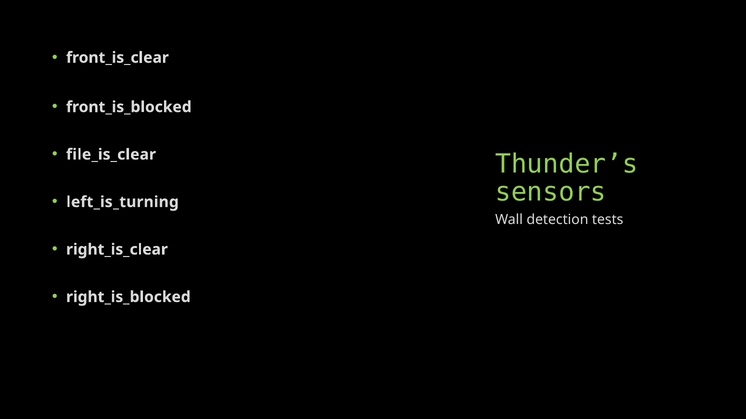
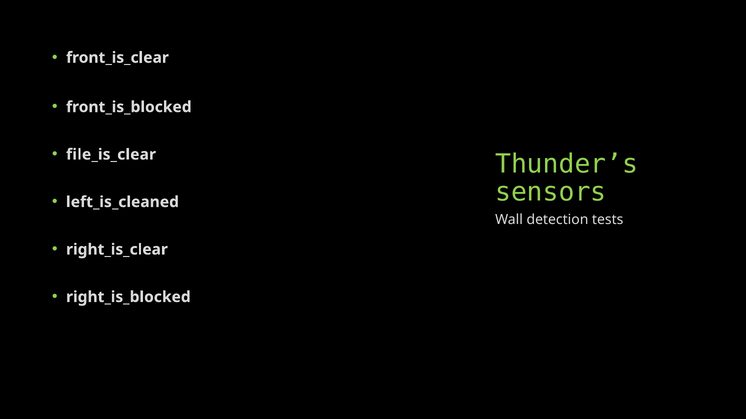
left_is_turning: left_is_turning -> left_is_cleaned
